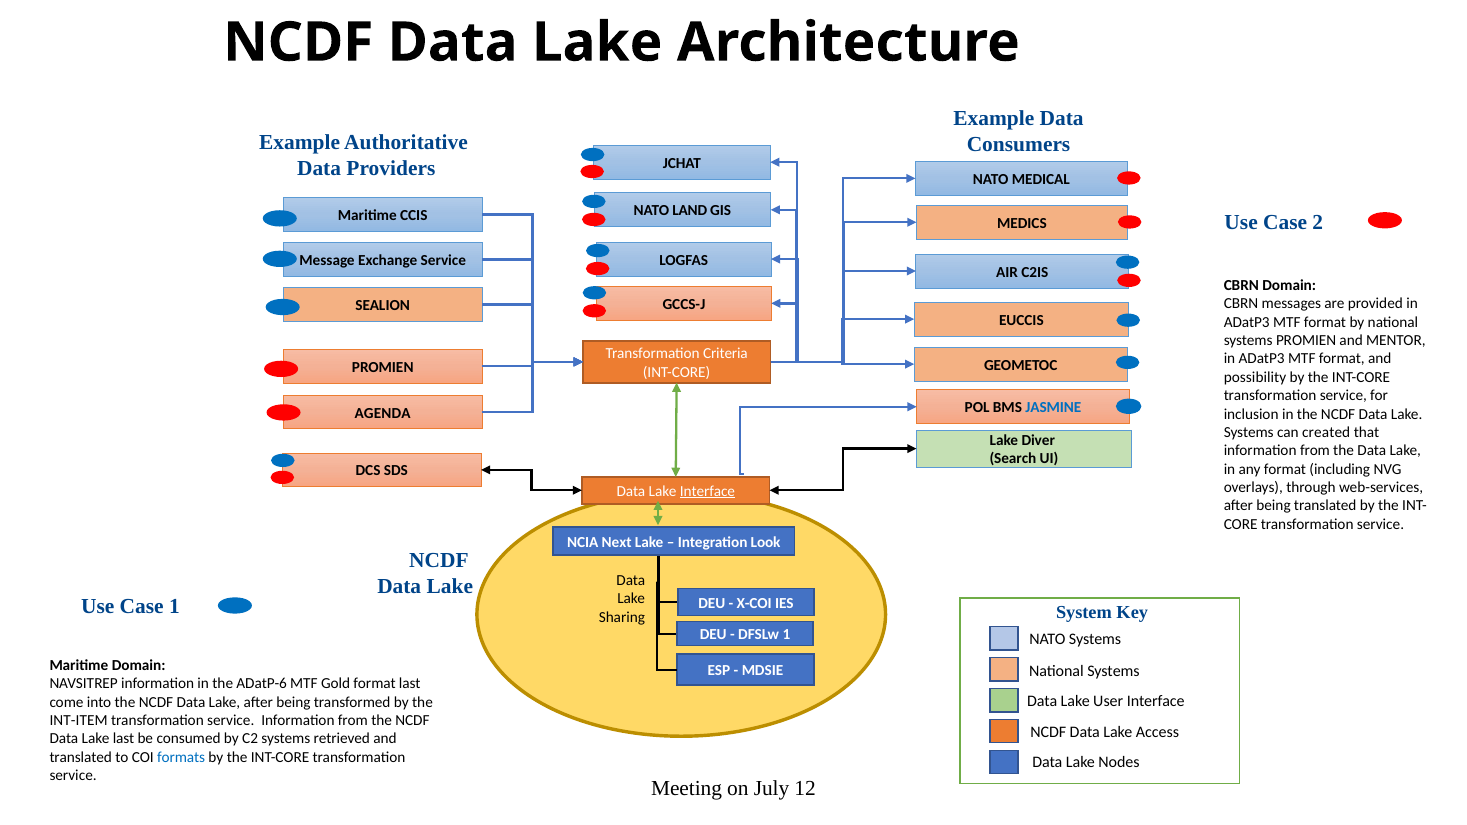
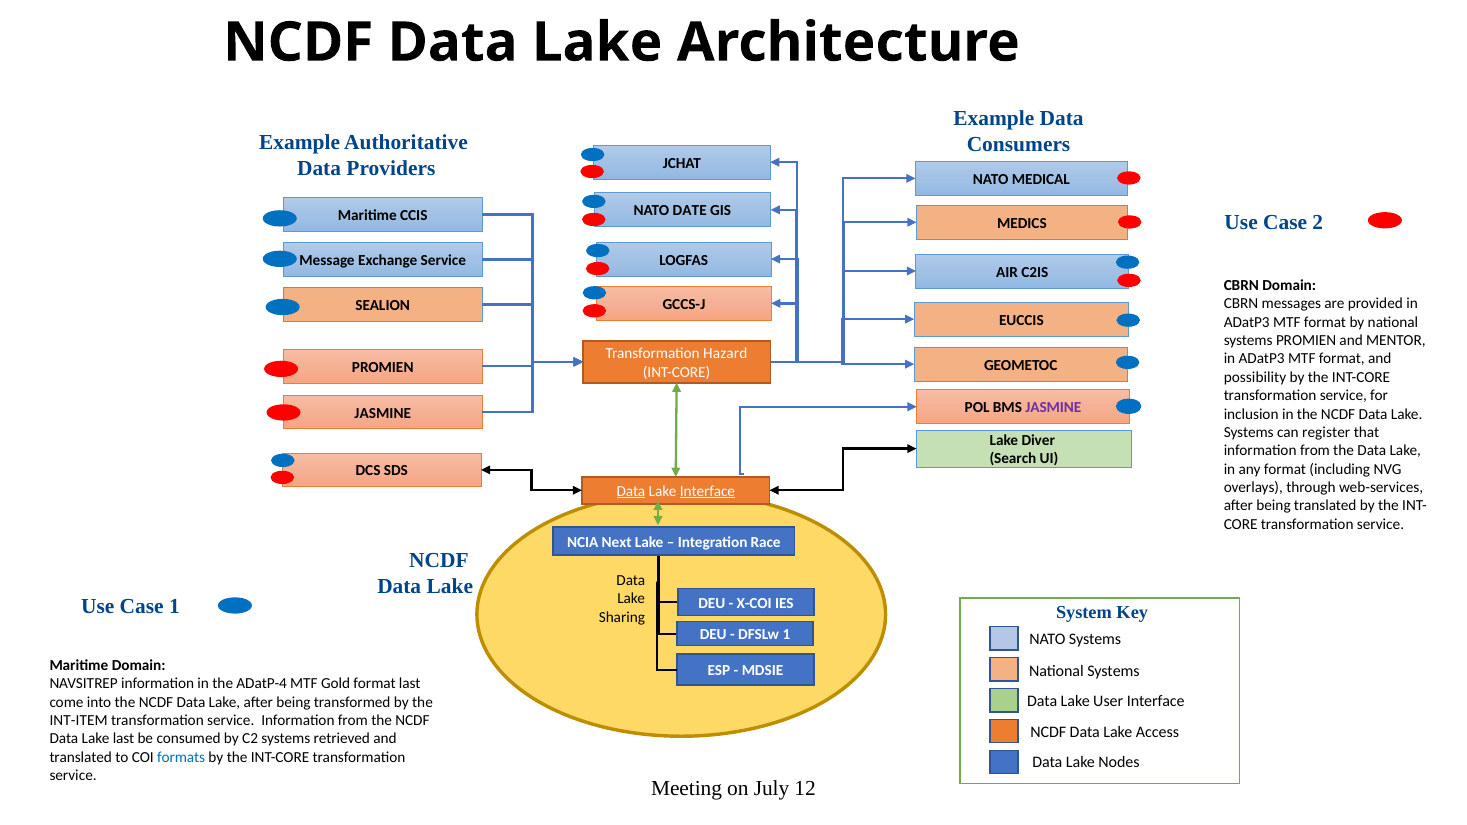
LAND: LAND -> DATE
Criteria: Criteria -> Hazard
JASMINE at (1053, 408) colour: blue -> purple
AGENDA at (383, 413): AGENDA -> JASMINE
created: created -> register
Data at (631, 491) underline: none -> present
Look: Look -> Race
ADatP-6: ADatP-6 -> ADatP-4
